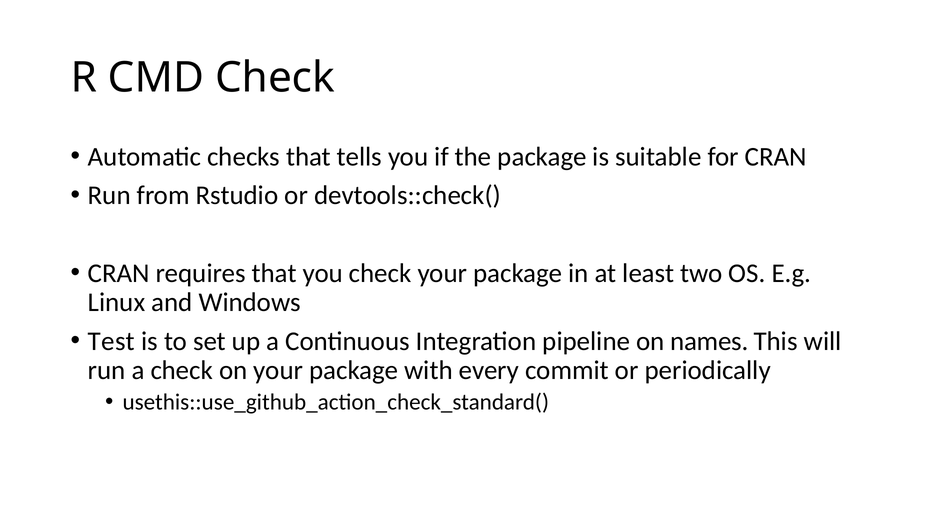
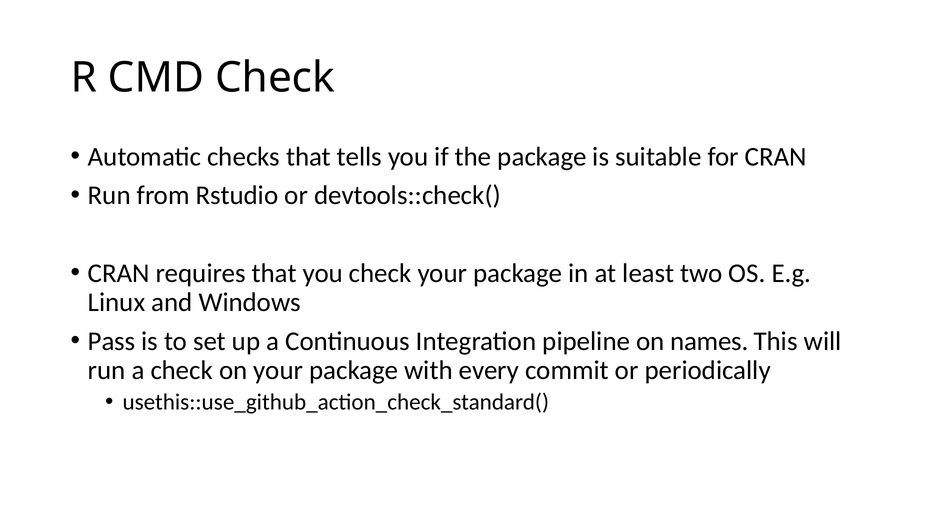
Test: Test -> Pass
